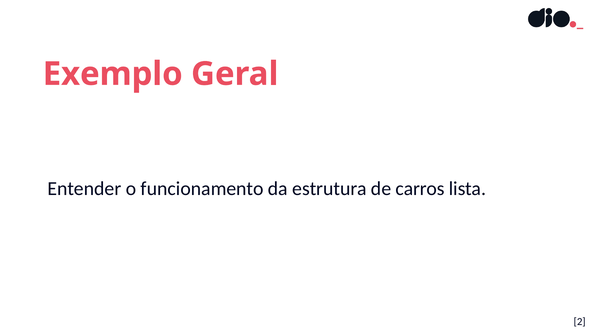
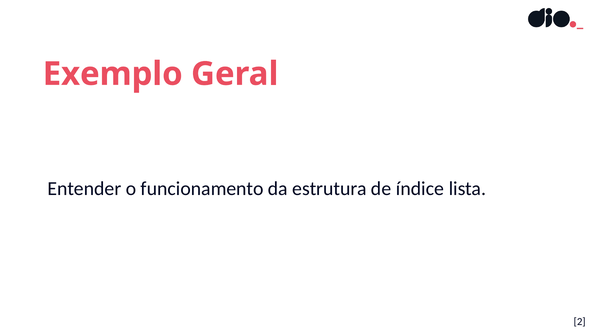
carros: carros -> índice
